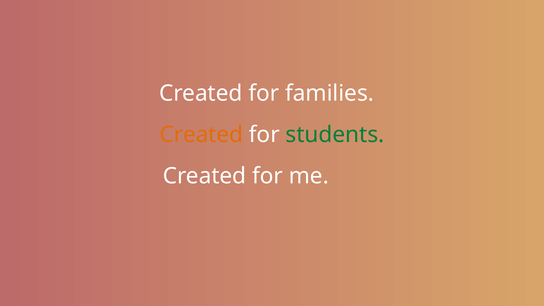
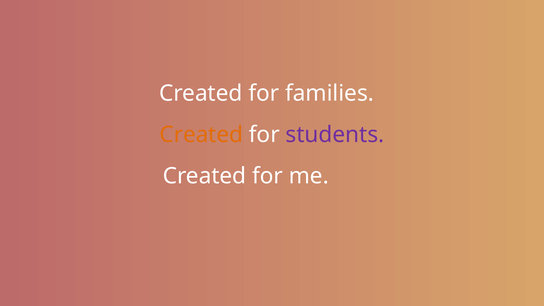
students colour: green -> purple
